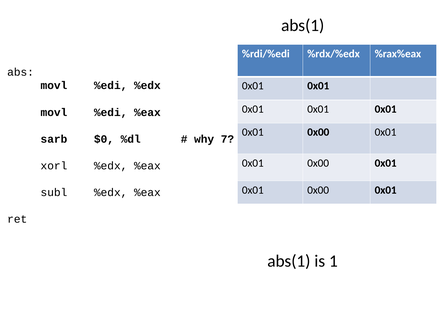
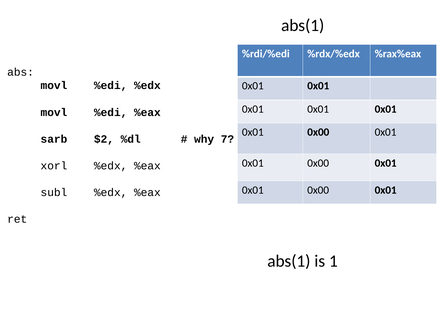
$0: $0 -> $2
